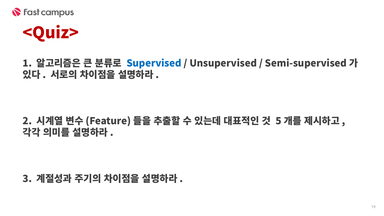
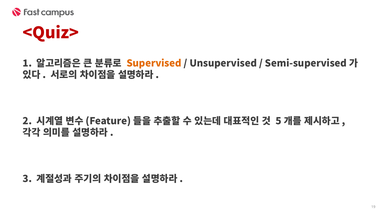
Supervised colour: blue -> orange
